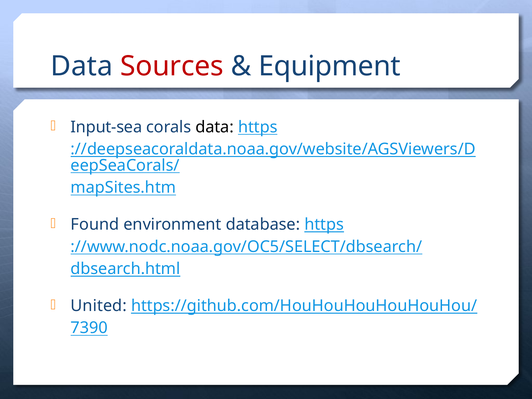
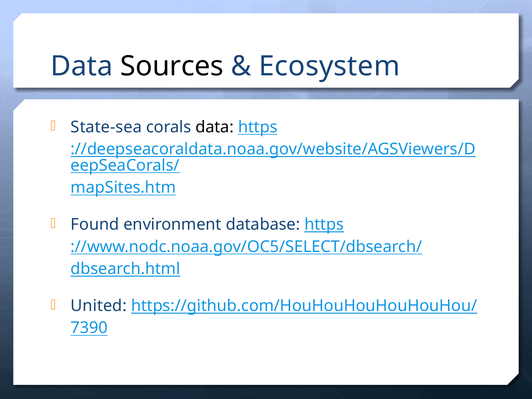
Sources colour: red -> black
Equipment: Equipment -> Ecosystem
Input-sea: Input-sea -> State-sea
